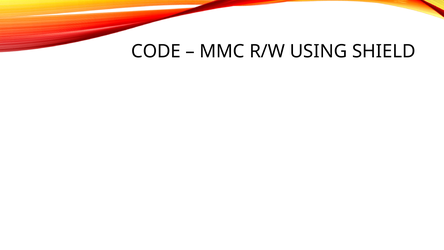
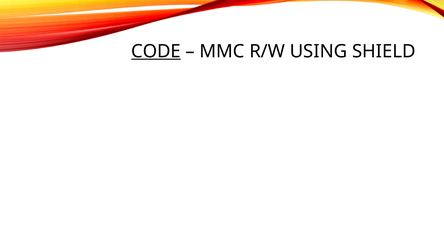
CODE underline: none -> present
